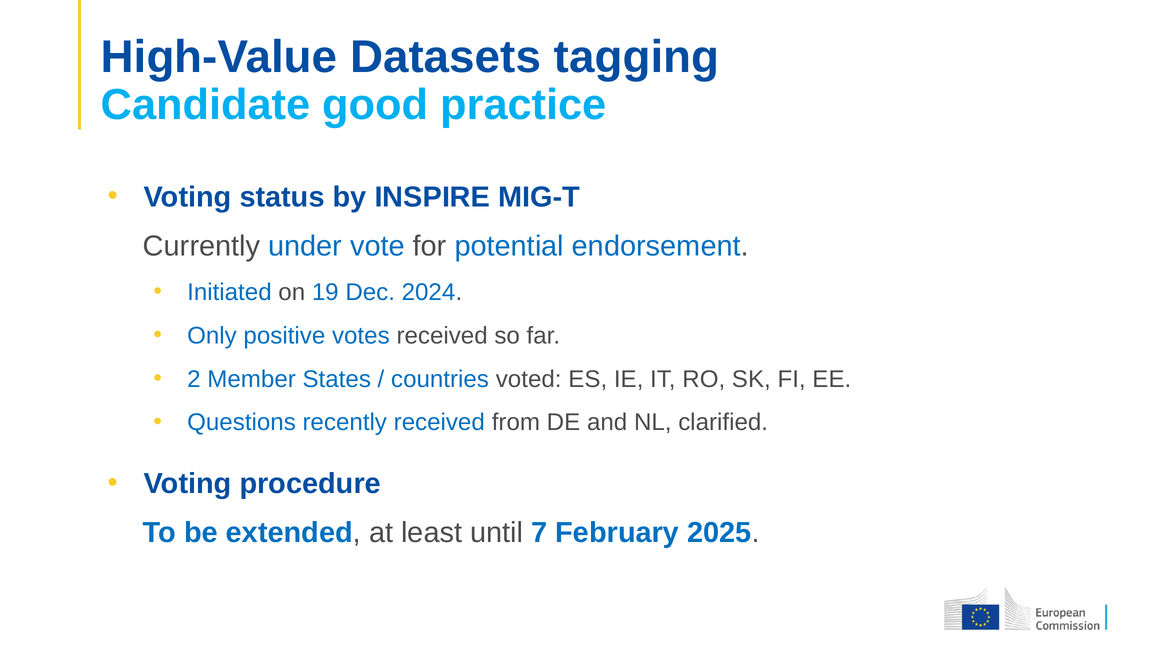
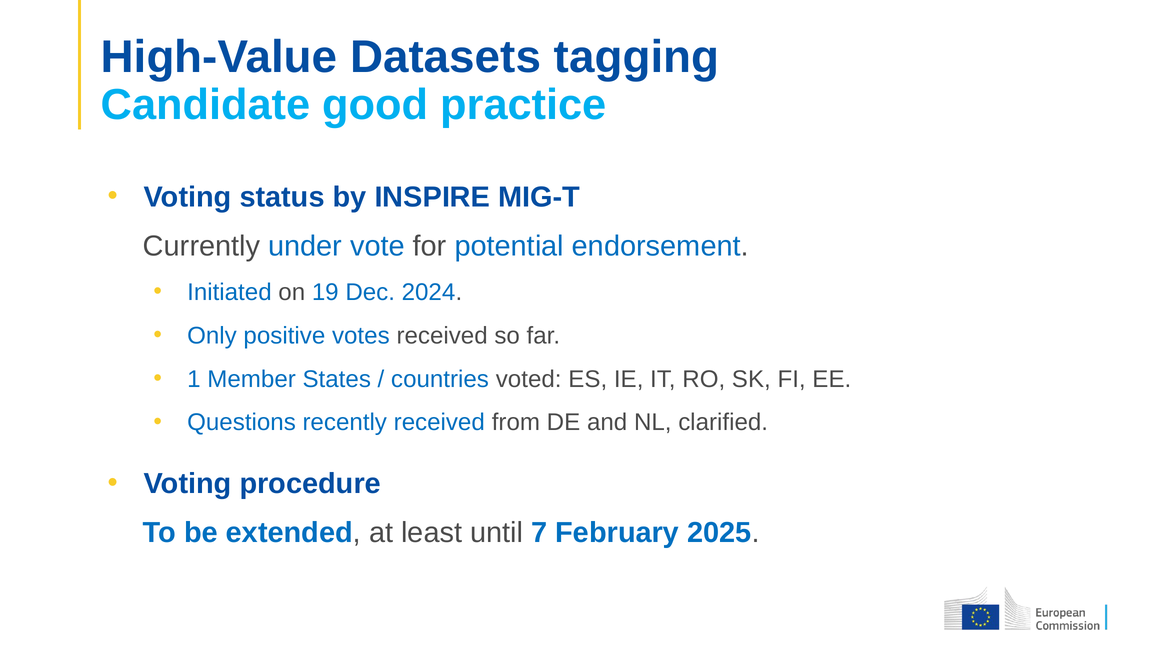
2: 2 -> 1
